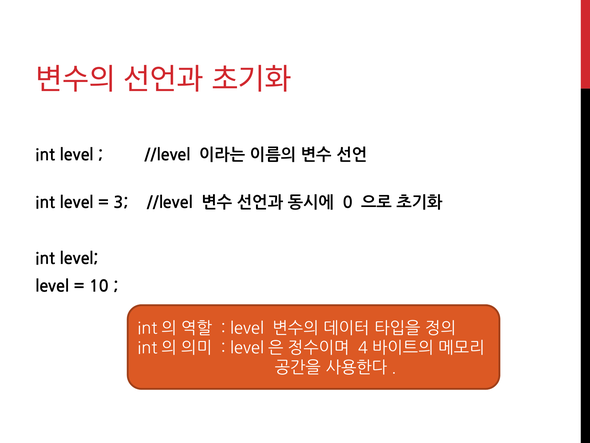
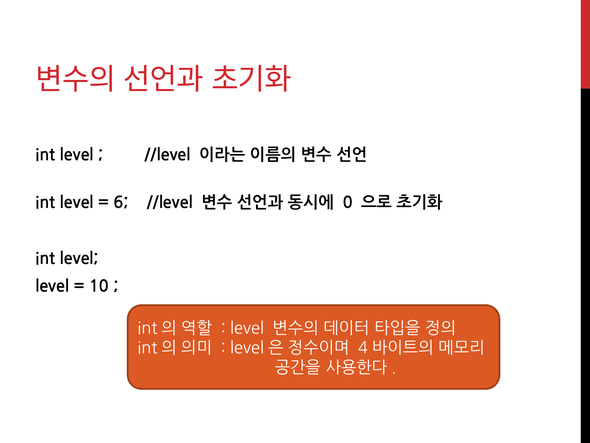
3: 3 -> 6
